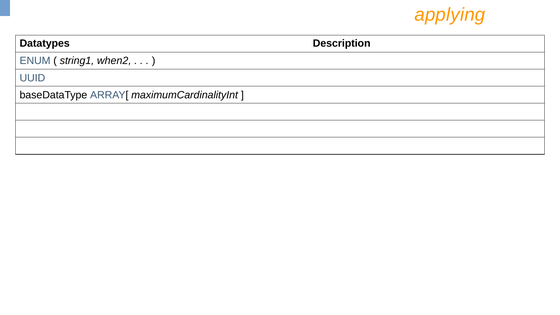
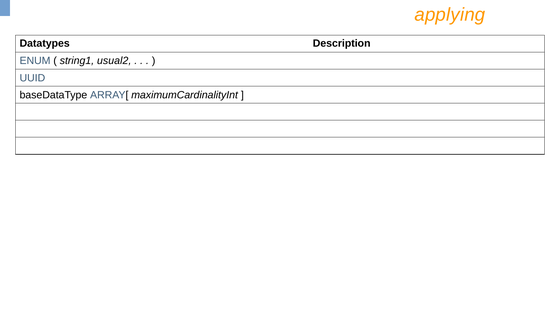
when2: when2 -> usual2
